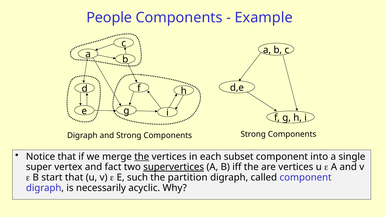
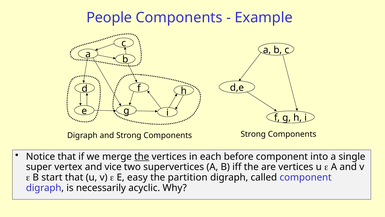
subset: subset -> before
fact: fact -> vice
supervertices underline: present -> none
such: such -> easy
